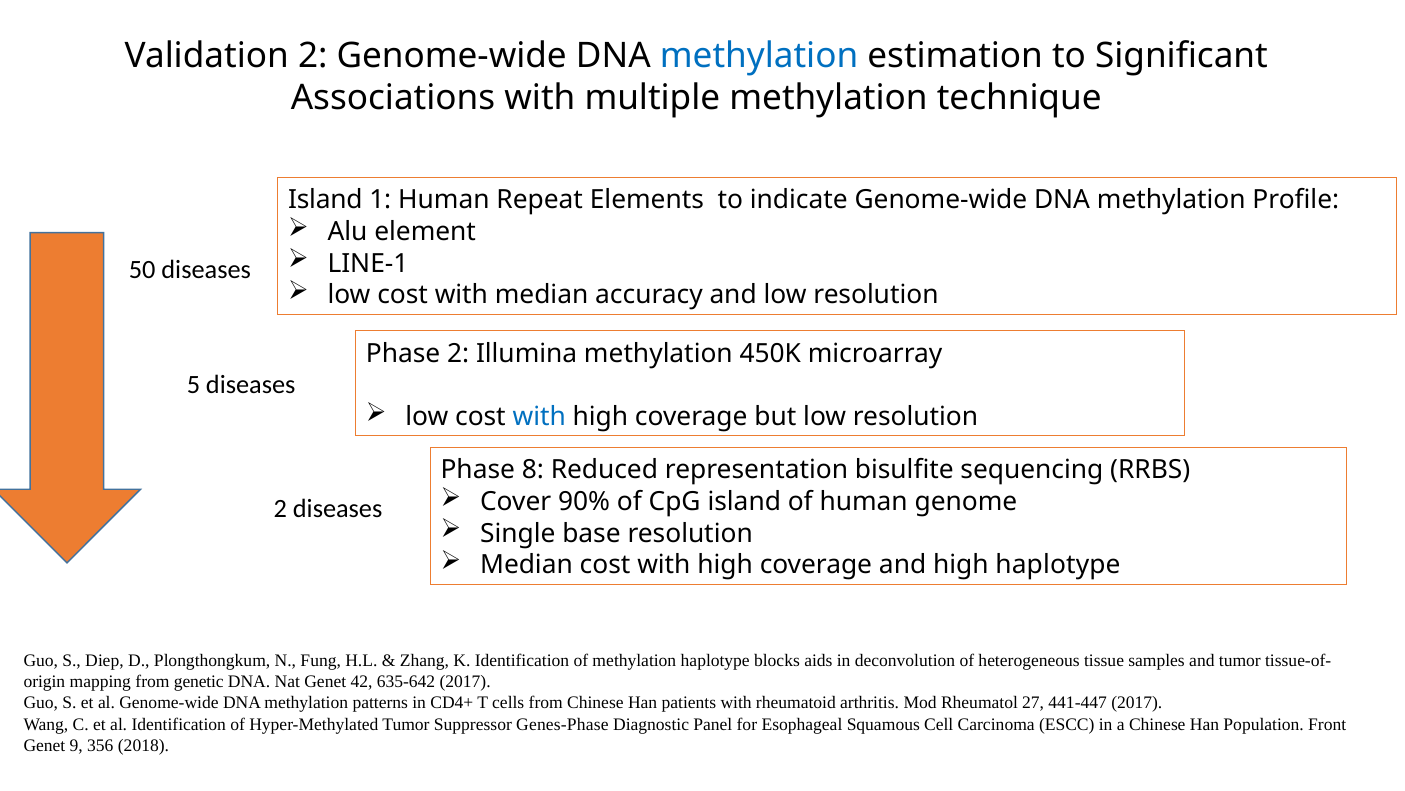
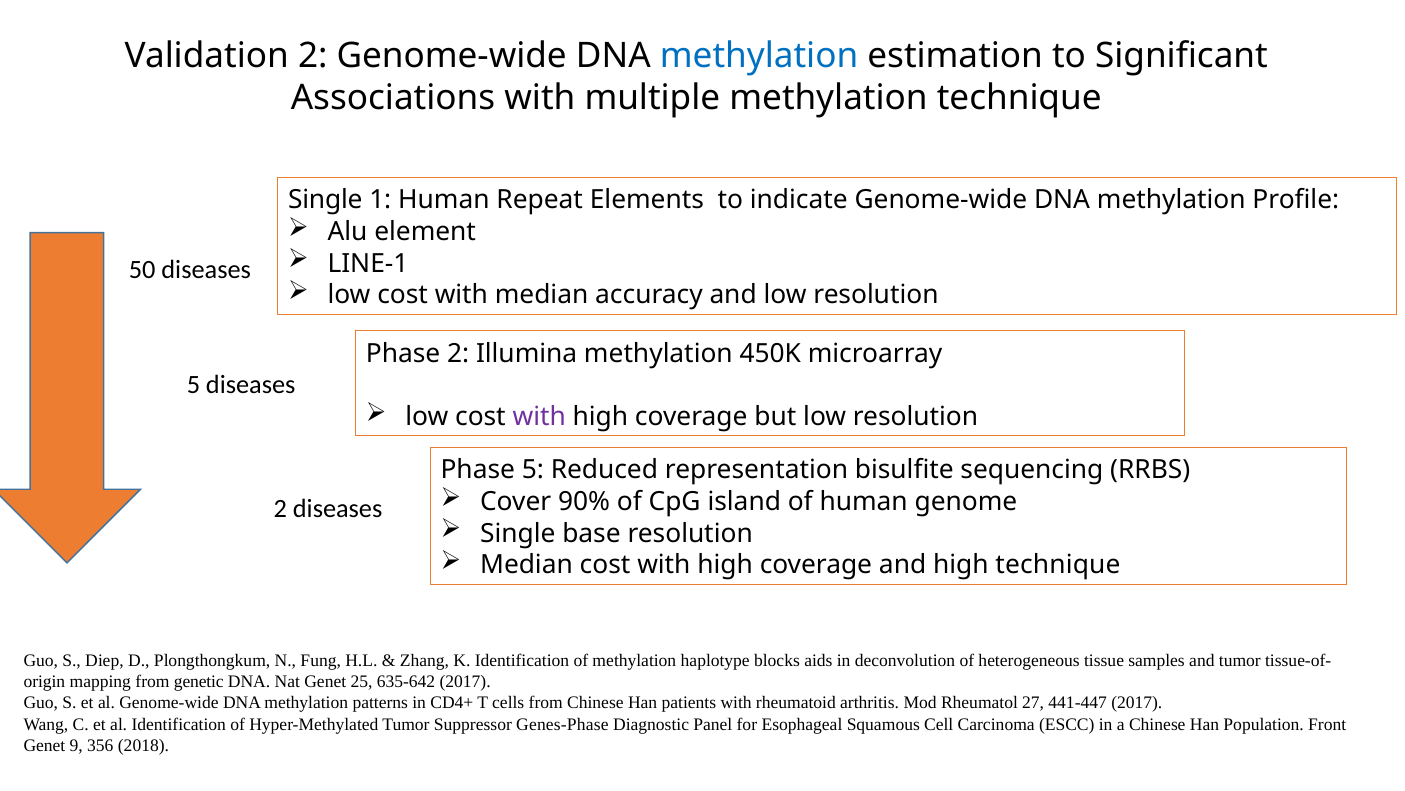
Island at (325, 200): Island -> Single
with at (539, 416) colour: blue -> purple
Phase 8: 8 -> 5
high haplotype: haplotype -> technique
42: 42 -> 25
